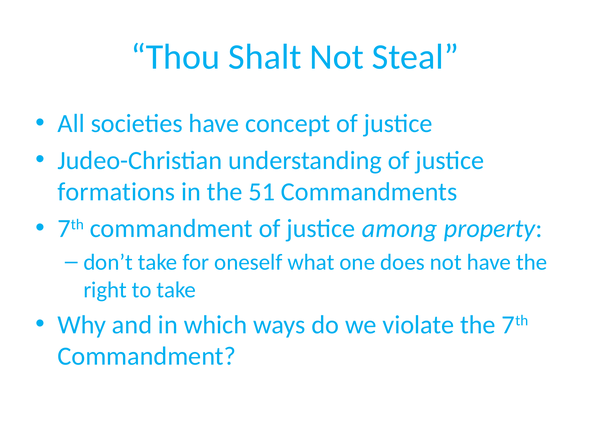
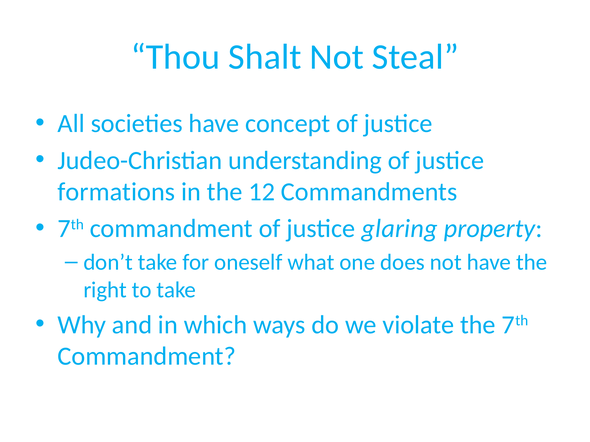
51: 51 -> 12
among: among -> glaring
